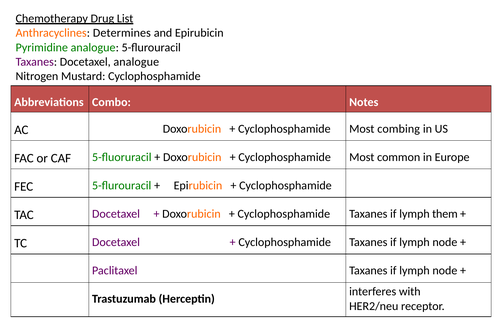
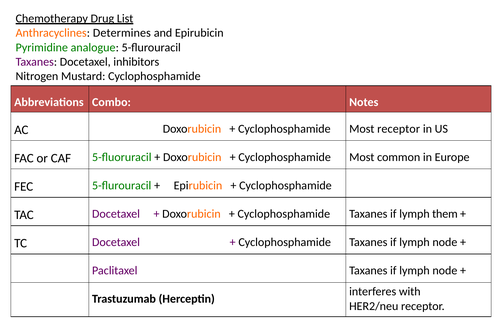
Docetaxel analogue: analogue -> inhibitors
Most combing: combing -> receptor
